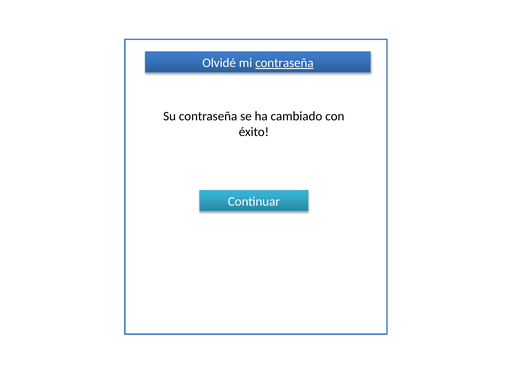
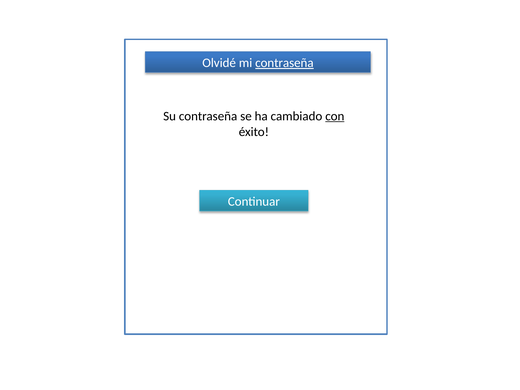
con underline: none -> present
